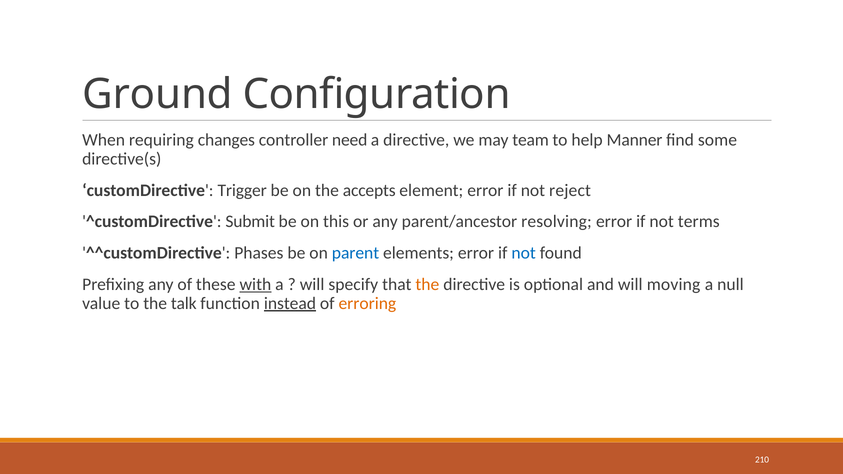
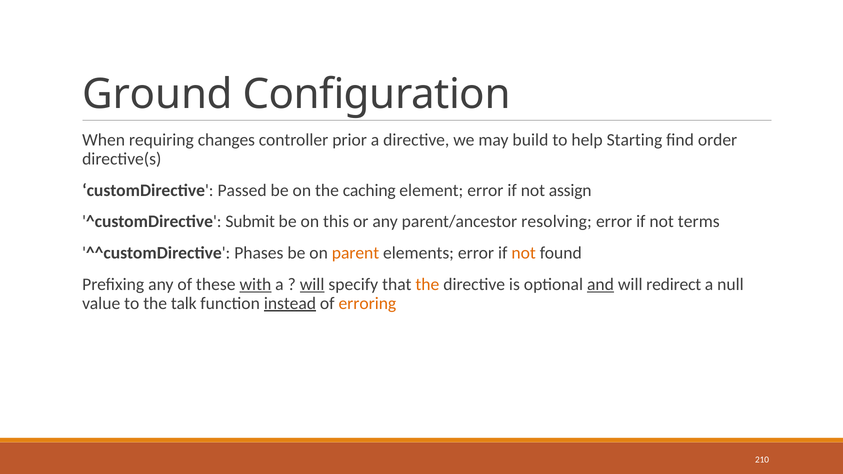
need: need -> prior
team: team -> build
Manner: Manner -> Starting
some: some -> order
Trigger: Trigger -> Passed
accepts: accepts -> caching
reject: reject -> assign
parent colour: blue -> orange
not at (524, 253) colour: blue -> orange
will at (312, 284) underline: none -> present
and underline: none -> present
moving: moving -> redirect
